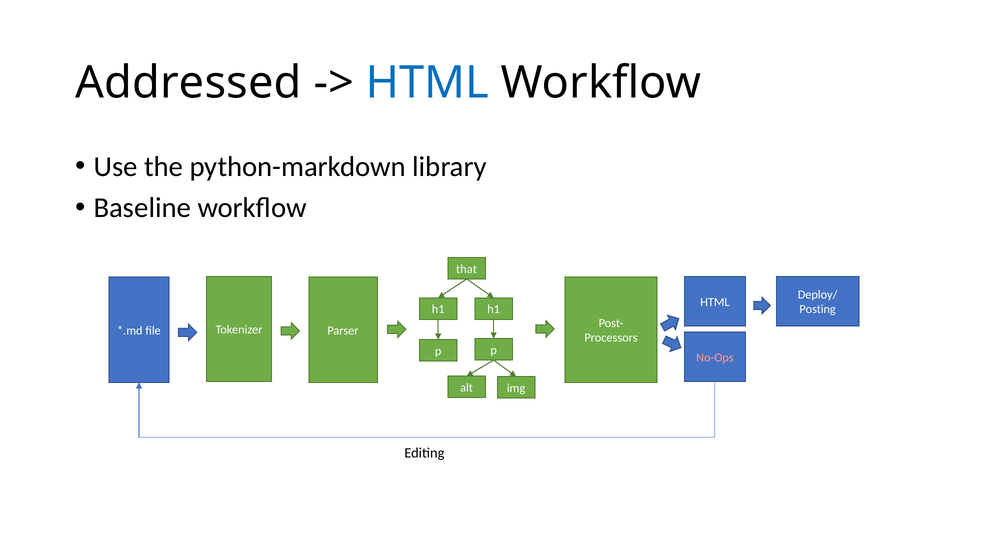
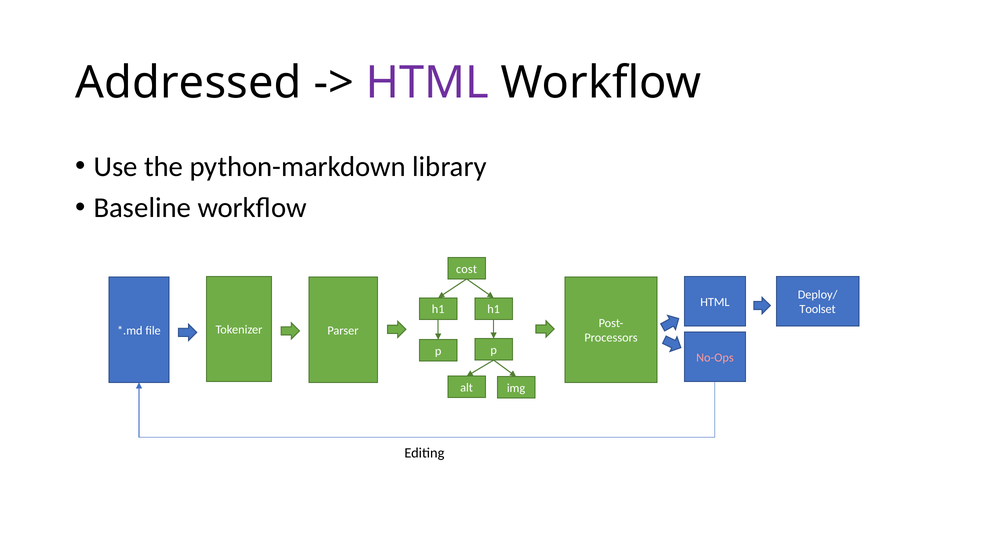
HTML at (427, 83) colour: blue -> purple
that: that -> cost
Posting: Posting -> Toolset
